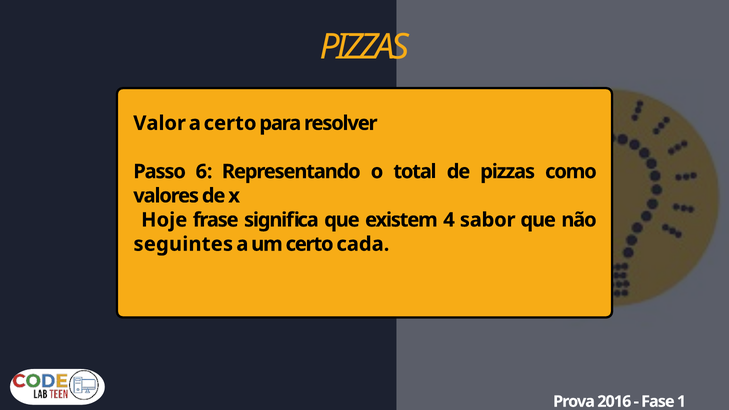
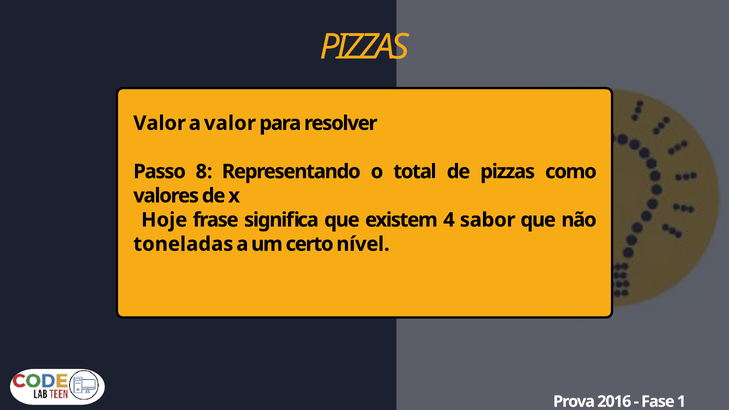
a certo: certo -> valor
6: 6 -> 8
seguintes: seguintes -> toneladas
cada: cada -> nível
